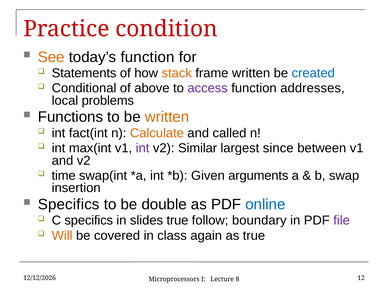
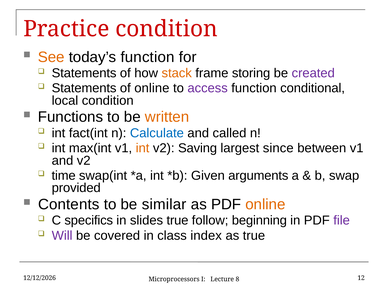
frame written: written -> storing
created colour: blue -> purple
Conditional at (84, 88): Conditional -> Statements
of above: above -> online
addresses: addresses -> conditional
local problems: problems -> condition
Calculate colour: orange -> blue
int at (143, 148) colour: purple -> orange
Similar: Similar -> Saving
insertion: insertion -> provided
Specifics at (69, 204): Specifics -> Contents
double: double -> similar
online at (265, 204) colour: blue -> orange
boundary: boundary -> beginning
Will colour: orange -> purple
again: again -> index
